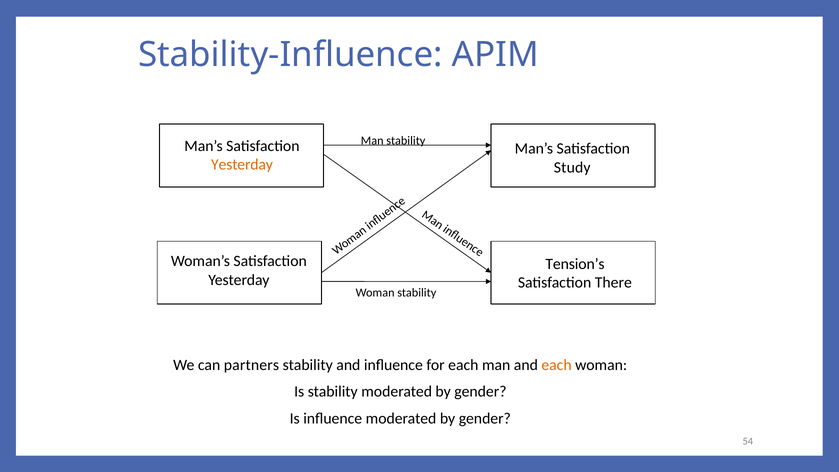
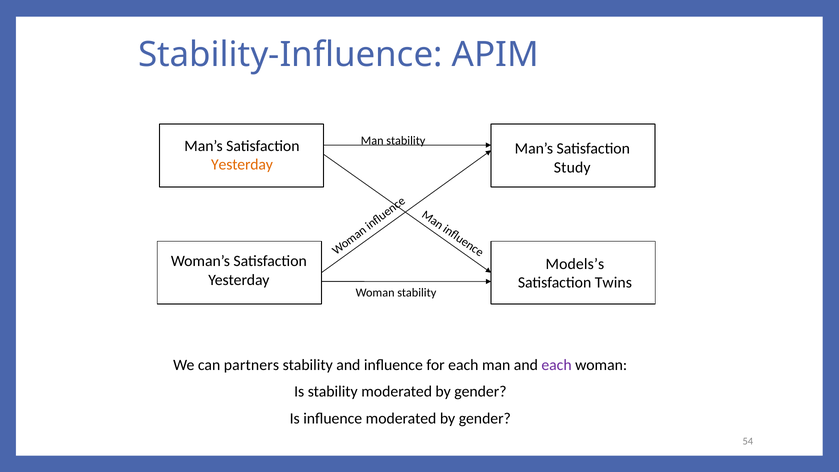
Tension’s: Tension’s -> Models’s
There: There -> Twins
each at (557, 365) colour: orange -> purple
